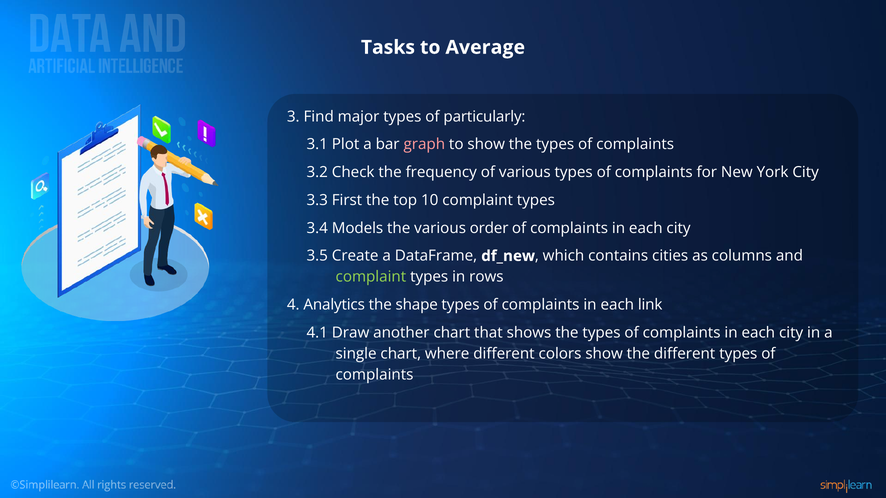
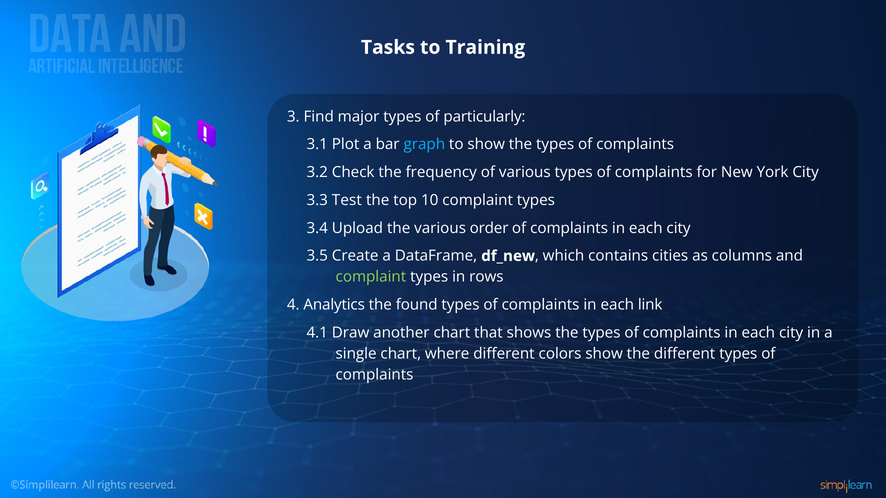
Average: Average -> Training
graph colour: pink -> light blue
First: First -> Test
Models: Models -> Upload
shape: shape -> found
